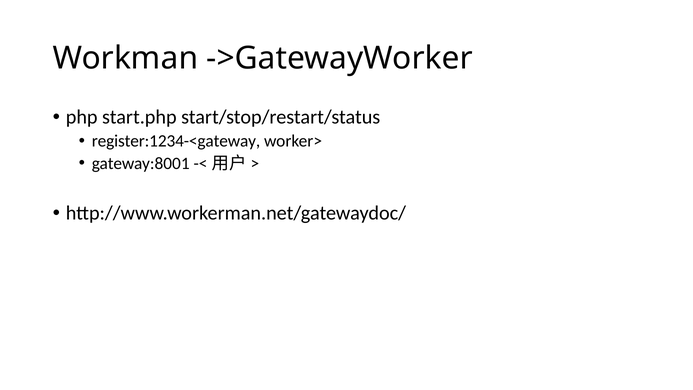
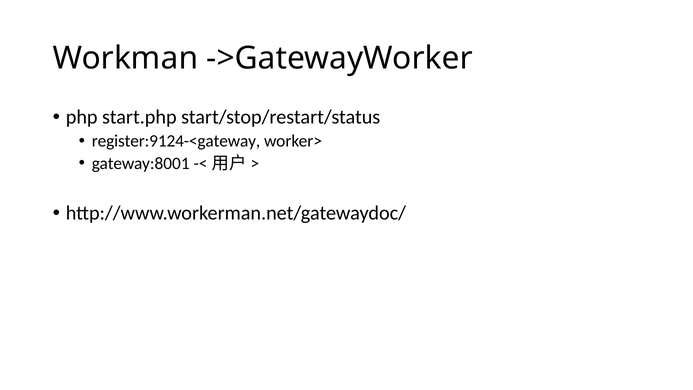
register:1234-<gateway: register:1234-<gateway -> register:9124-<gateway
